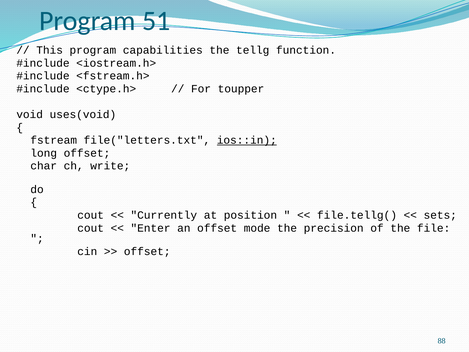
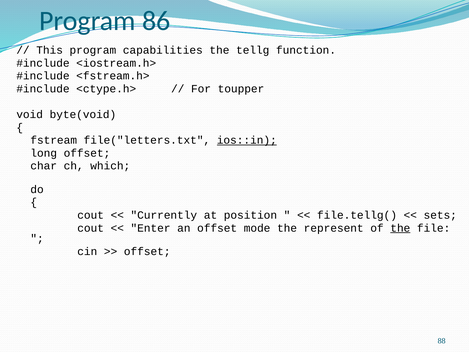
51: 51 -> 86
uses(void: uses(void -> byte(void
write: write -> which
precision: precision -> represent
the at (400, 228) underline: none -> present
